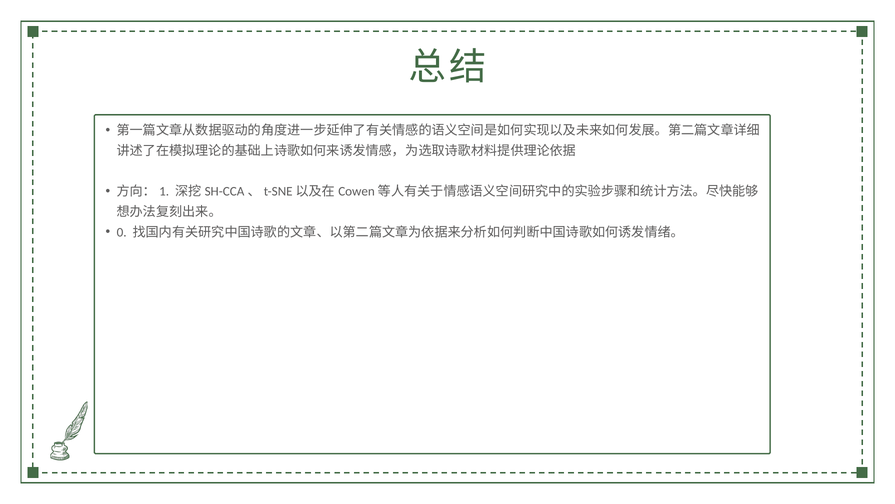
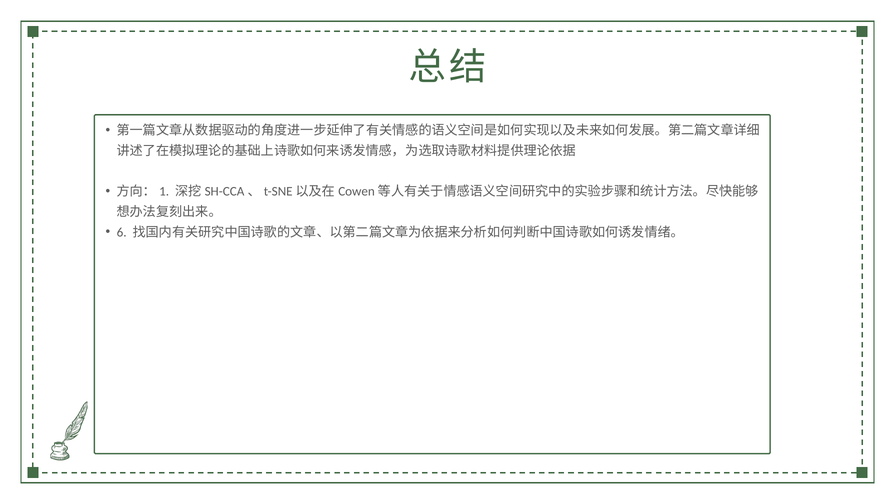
0: 0 -> 6
